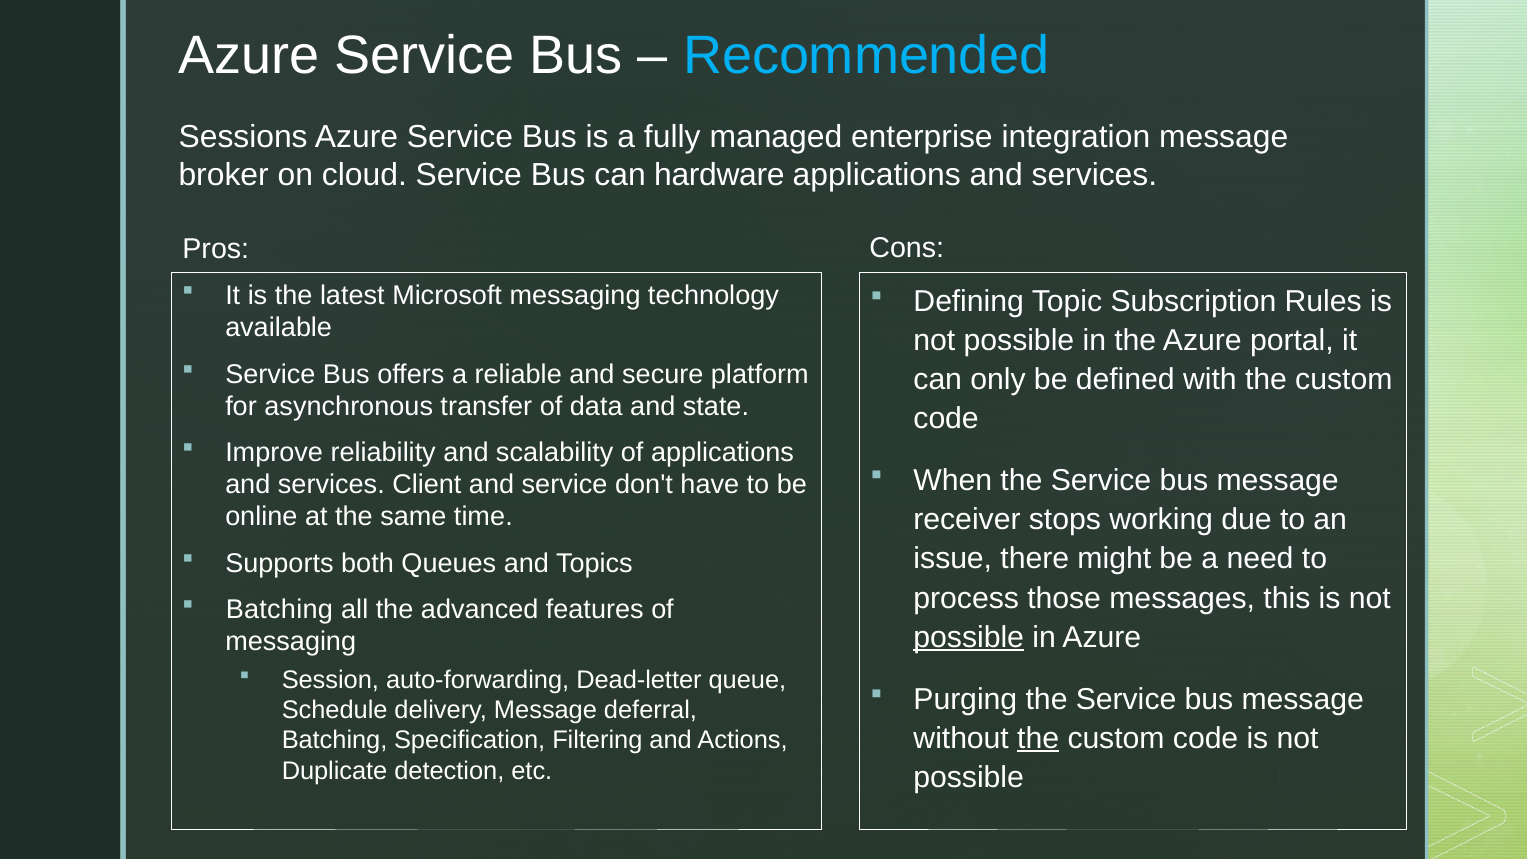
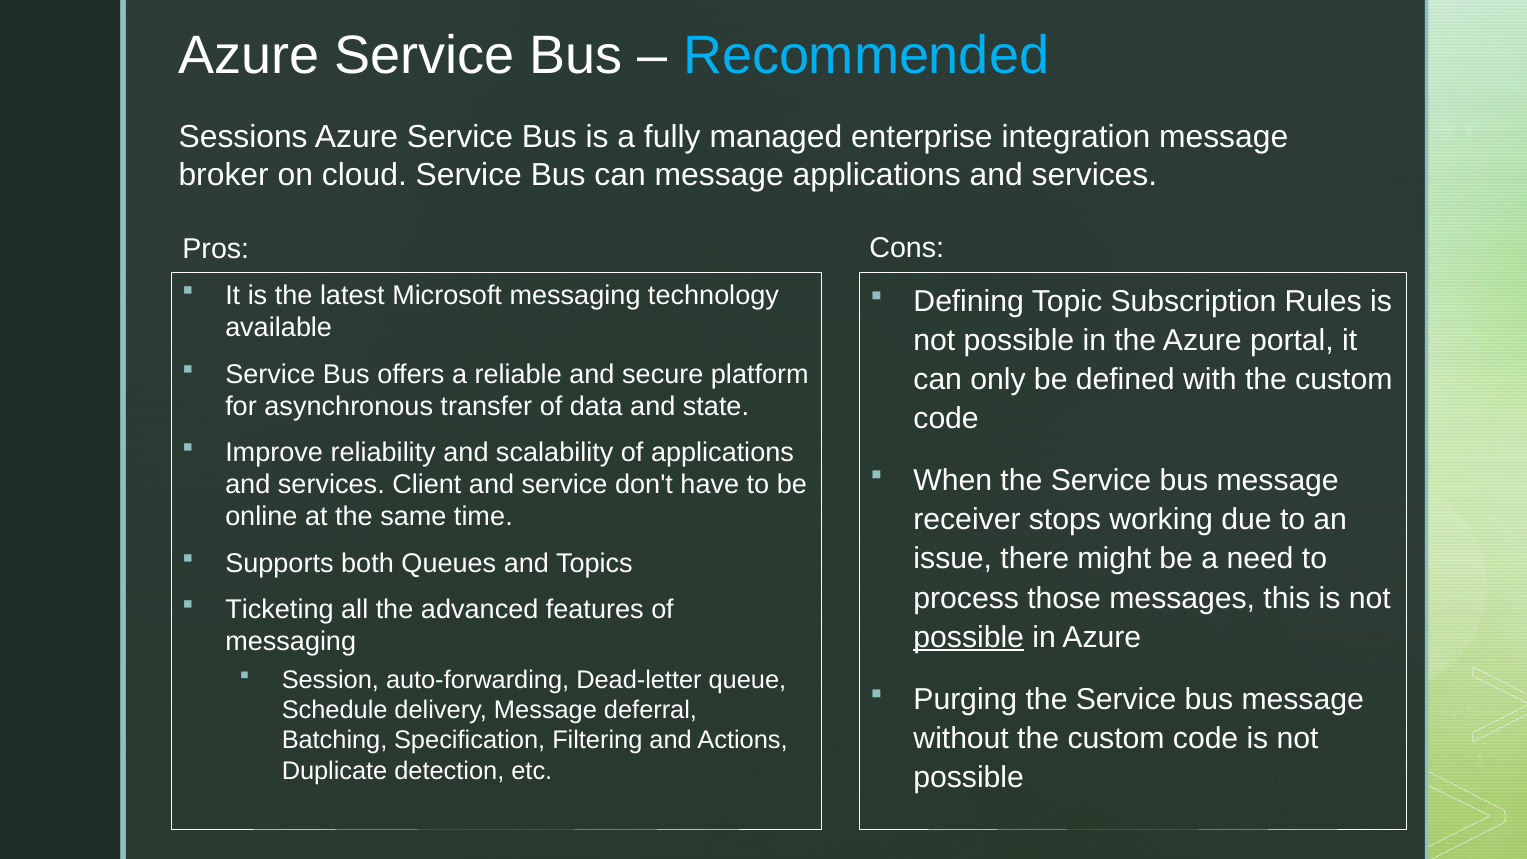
can hardware: hardware -> message
Batching at (279, 610): Batching -> Ticketing
the at (1038, 738) underline: present -> none
